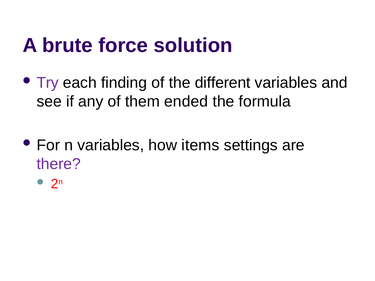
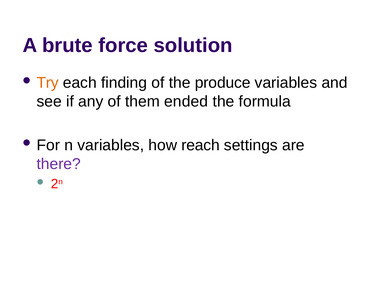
Try colour: purple -> orange
different: different -> produce
items: items -> reach
